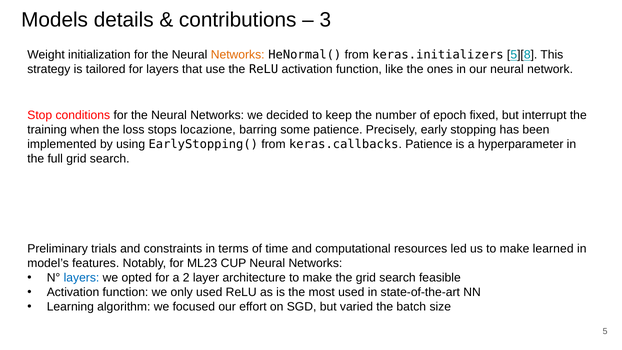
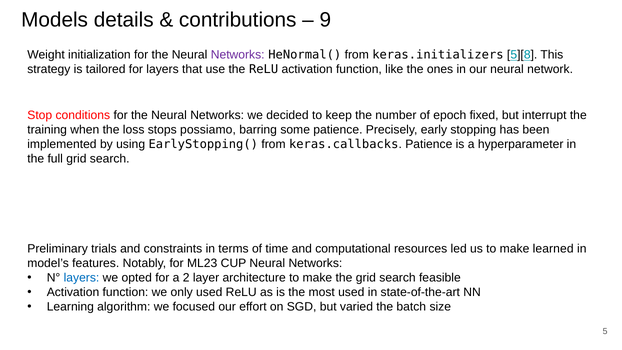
3: 3 -> 9
Networks at (238, 55) colour: orange -> purple
locazione: locazione -> possiamo
